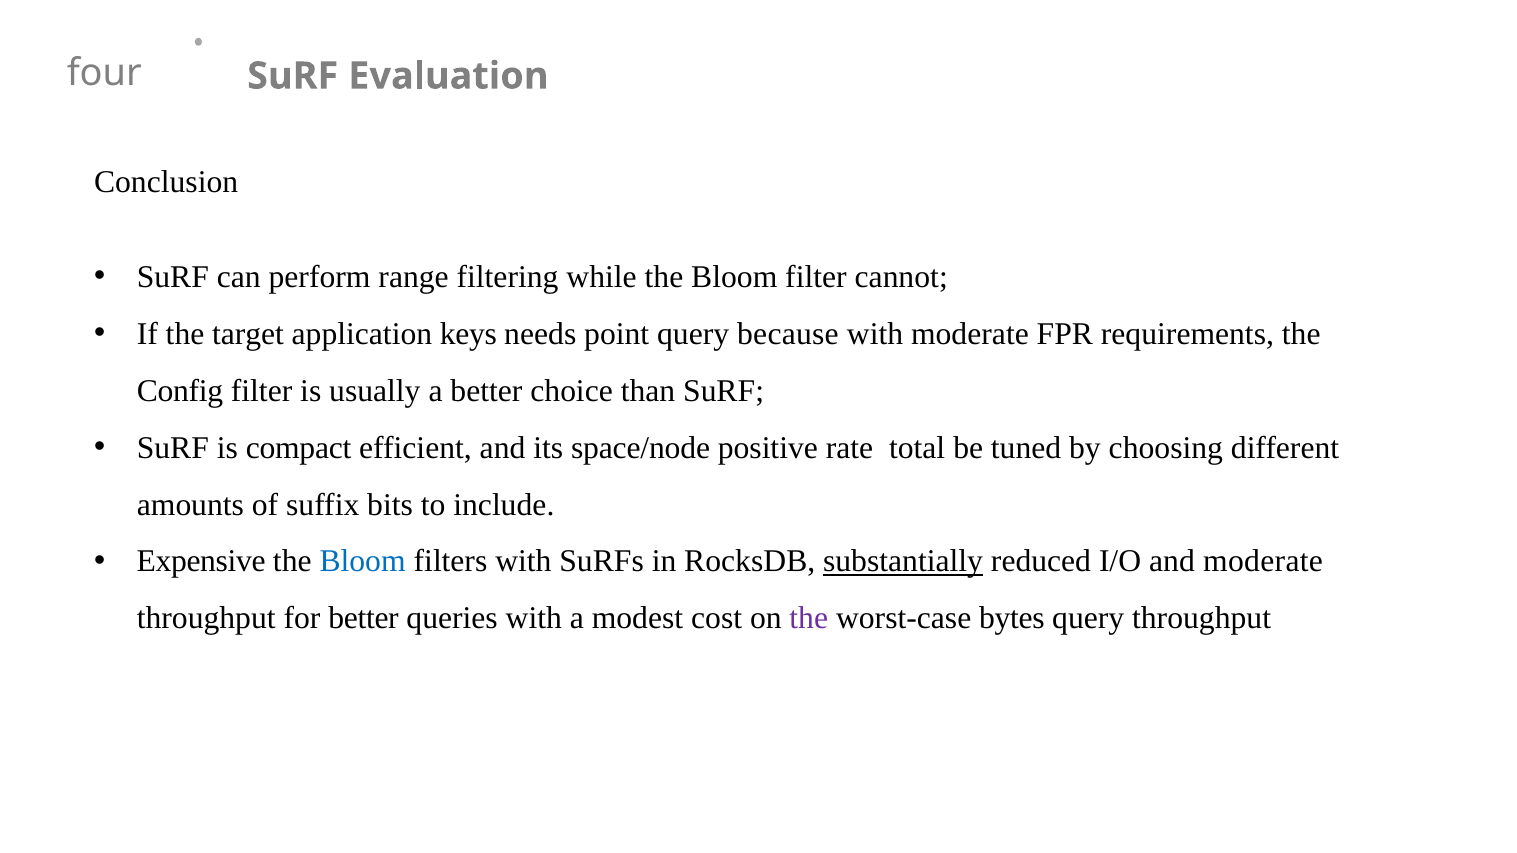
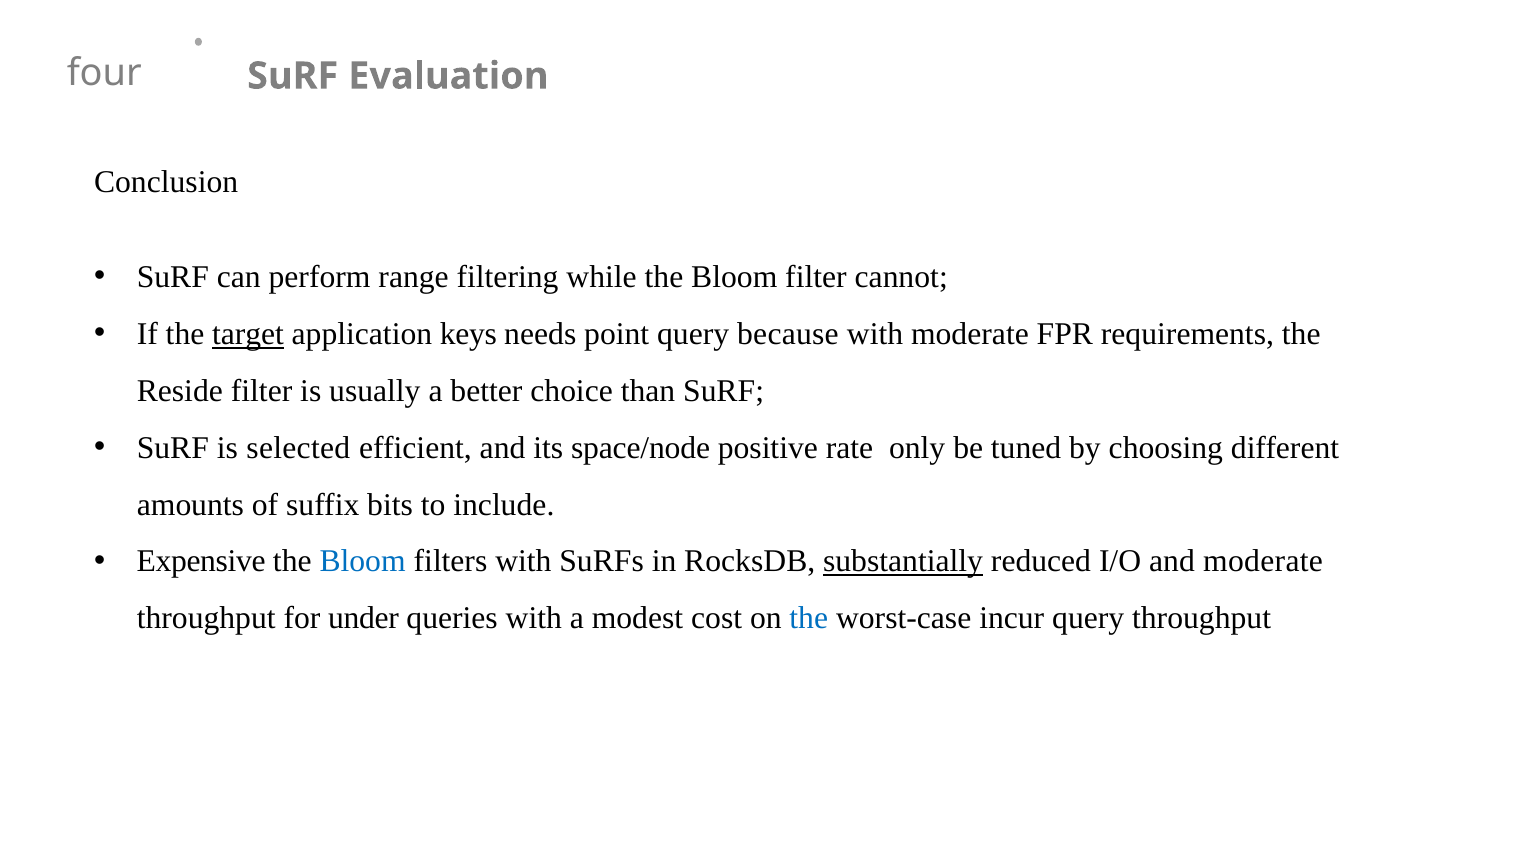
target underline: none -> present
Config: Config -> Reside
compact: compact -> selected
total: total -> only
for better: better -> under
the at (809, 619) colour: purple -> blue
bytes: bytes -> incur
